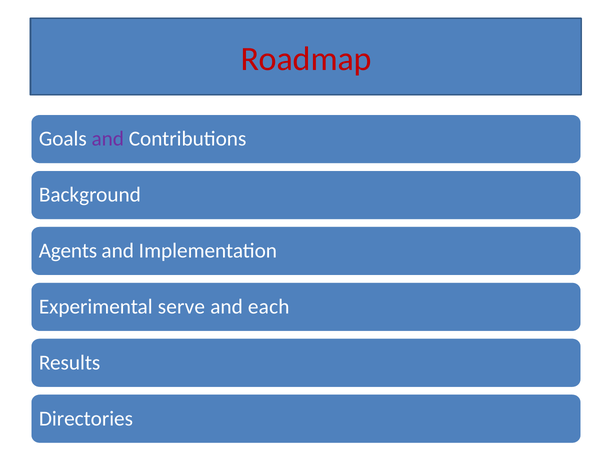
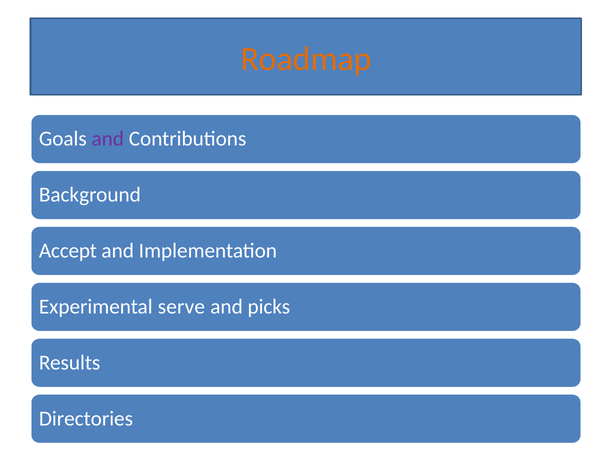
Roadmap colour: red -> orange
Agents: Agents -> Accept
each: each -> picks
